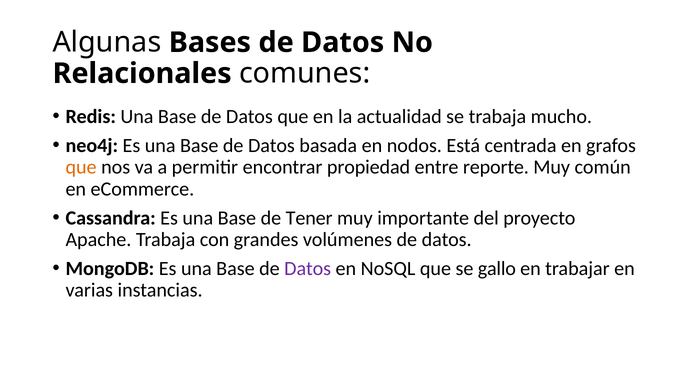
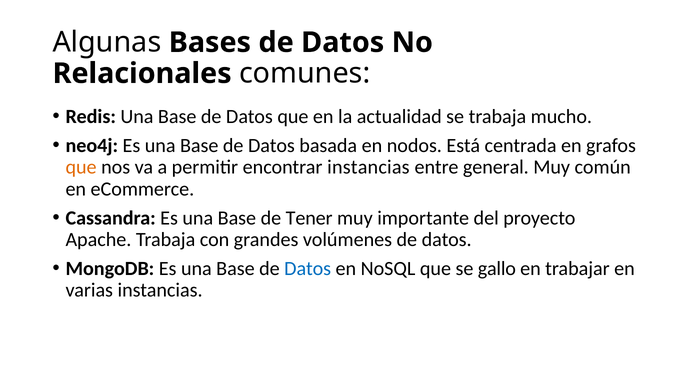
encontrar propiedad: propiedad -> instancias
reporte: reporte -> general
Datos at (308, 269) colour: purple -> blue
